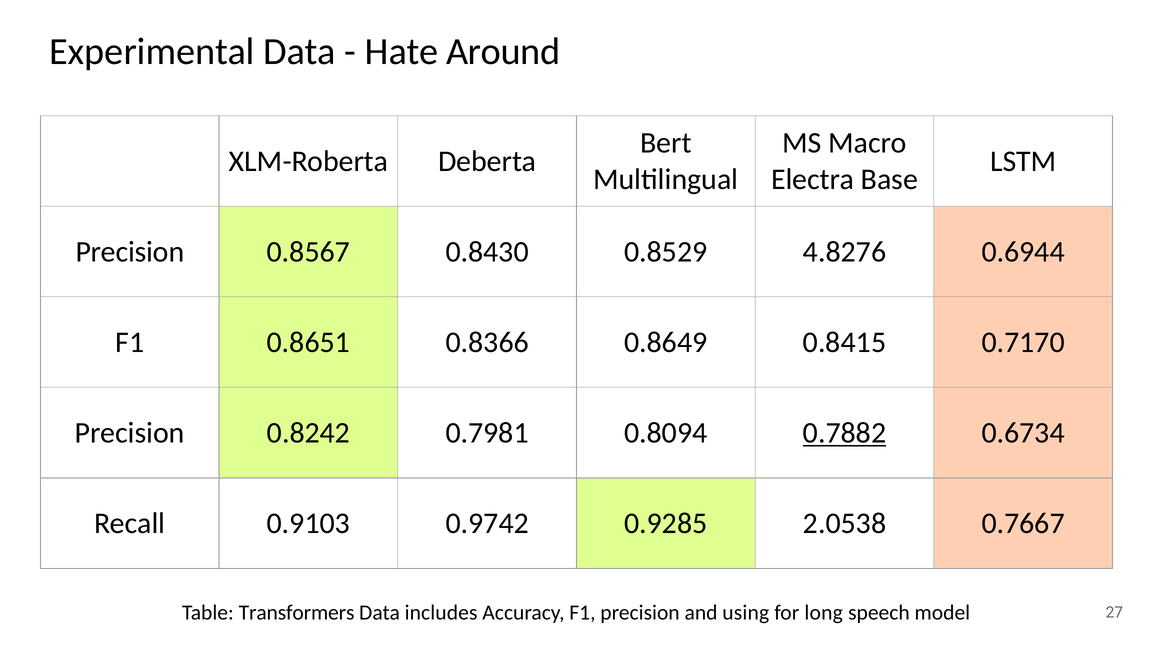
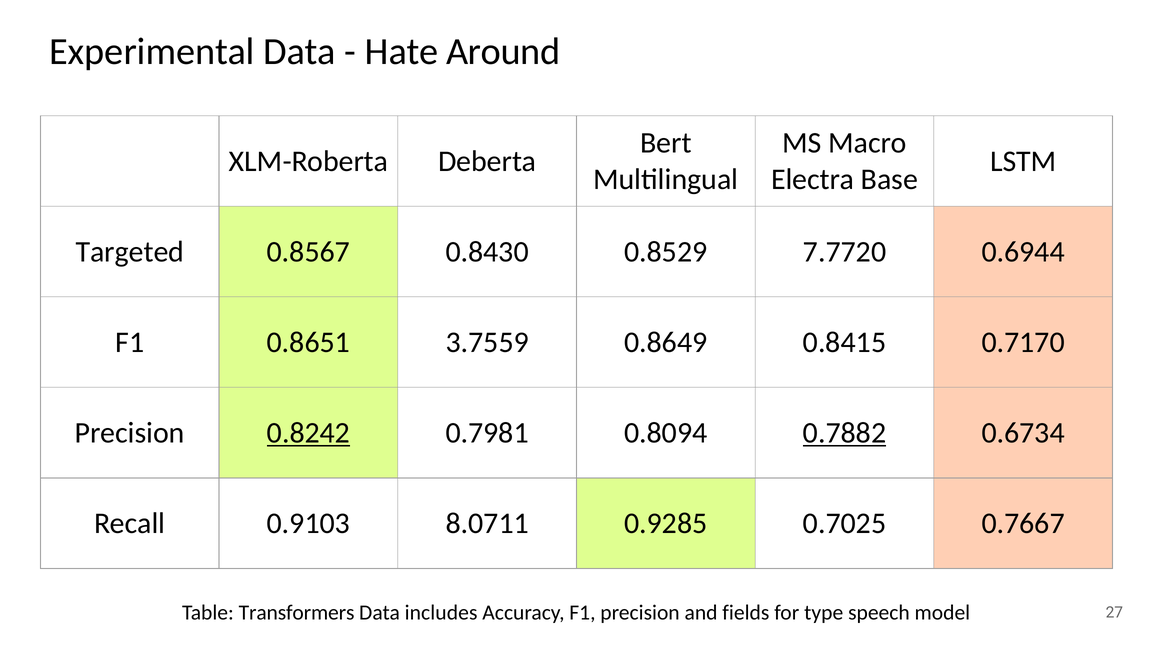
Precision at (130, 252): Precision -> Targeted
4.8276: 4.8276 -> 7.7720
0.8366: 0.8366 -> 3.7559
0.8242 underline: none -> present
0.9742: 0.9742 -> 8.0711
2.0538: 2.0538 -> 0.7025
using: using -> fields
long: long -> type
